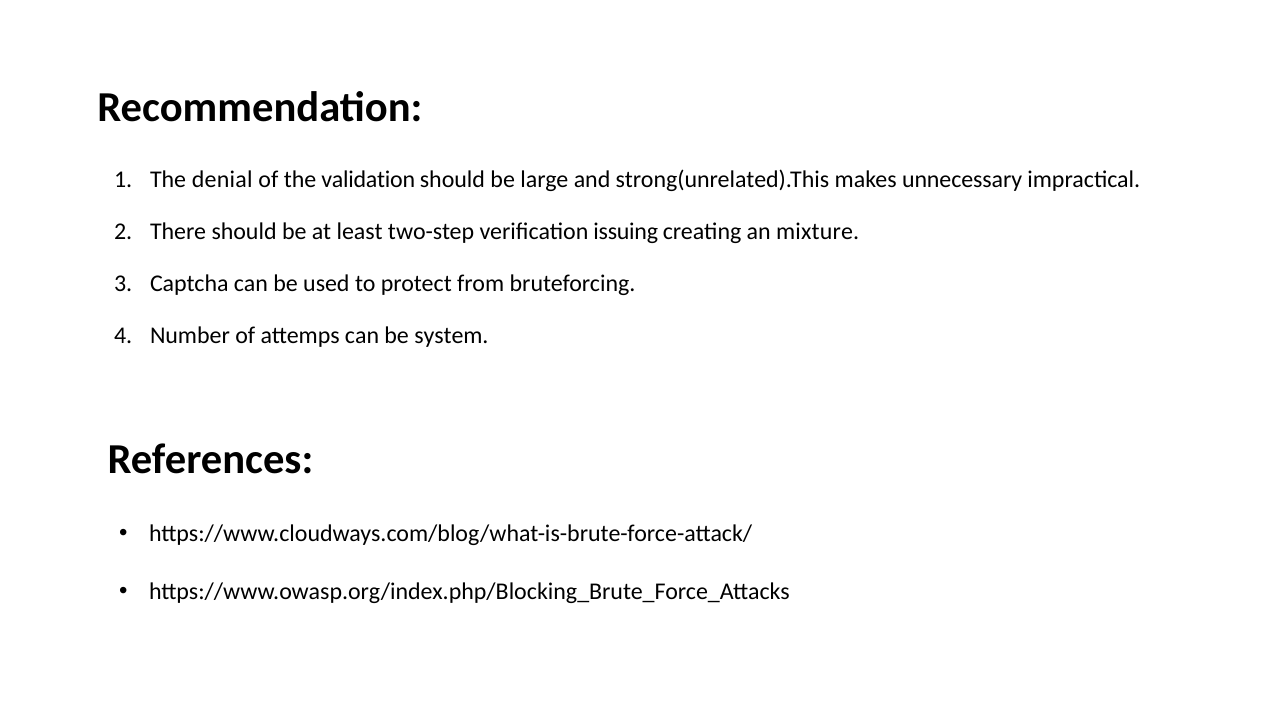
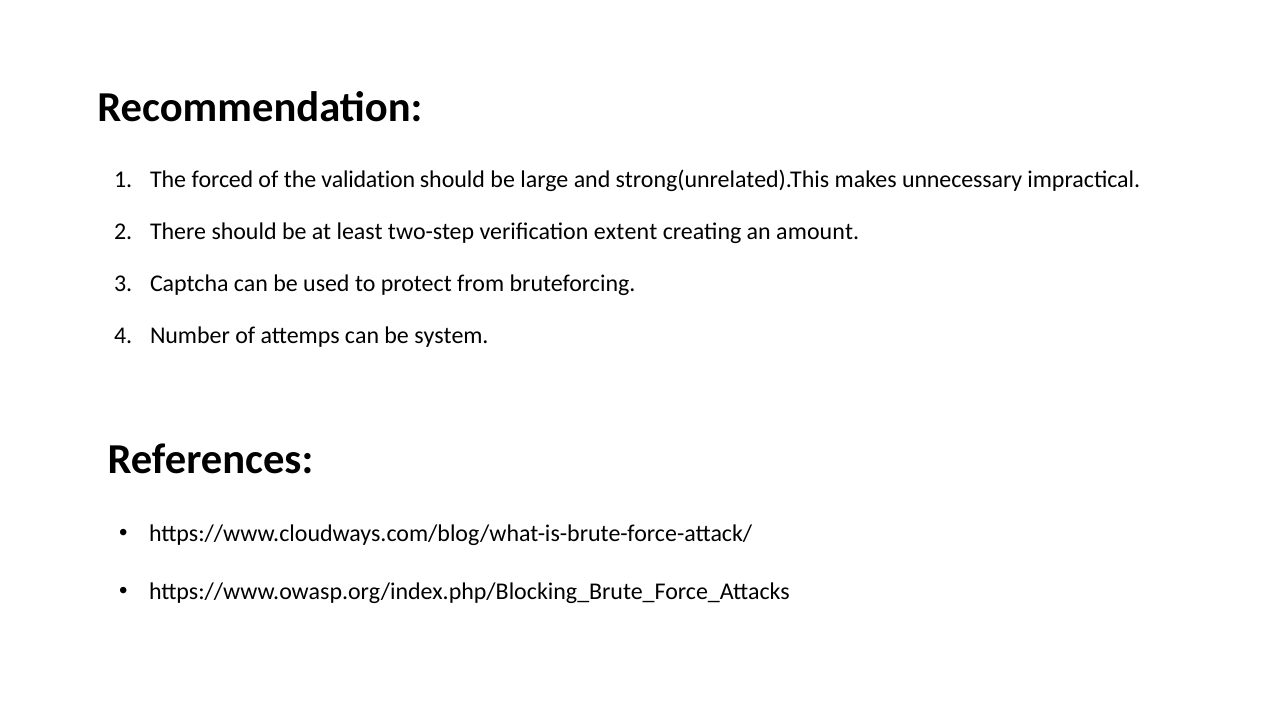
denial: denial -> forced
issuing: issuing -> extent
mixture: mixture -> amount
